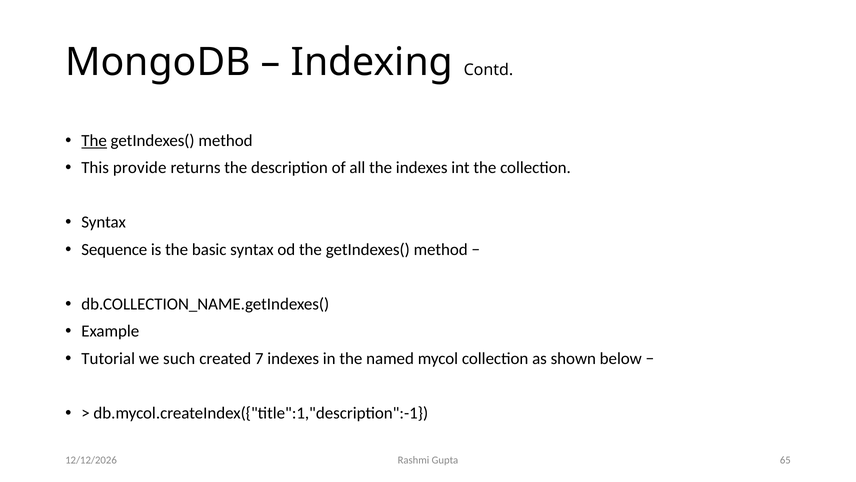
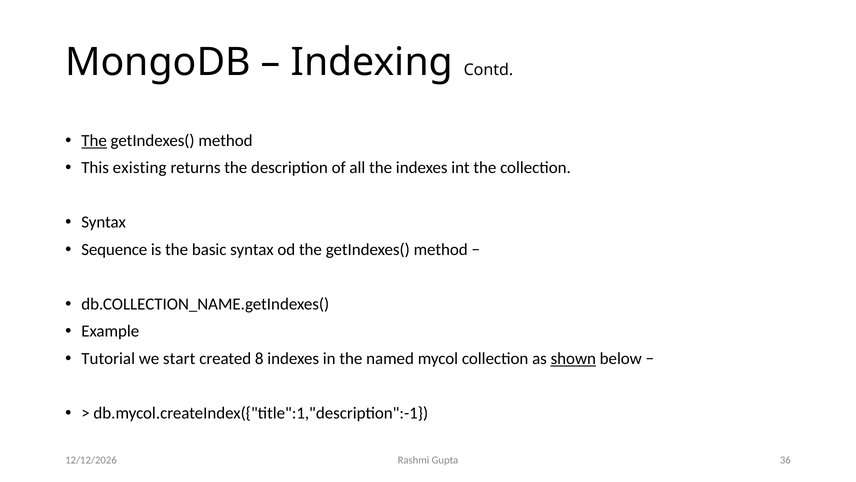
provide: provide -> existing
such: such -> start
7: 7 -> 8
shown underline: none -> present
65: 65 -> 36
